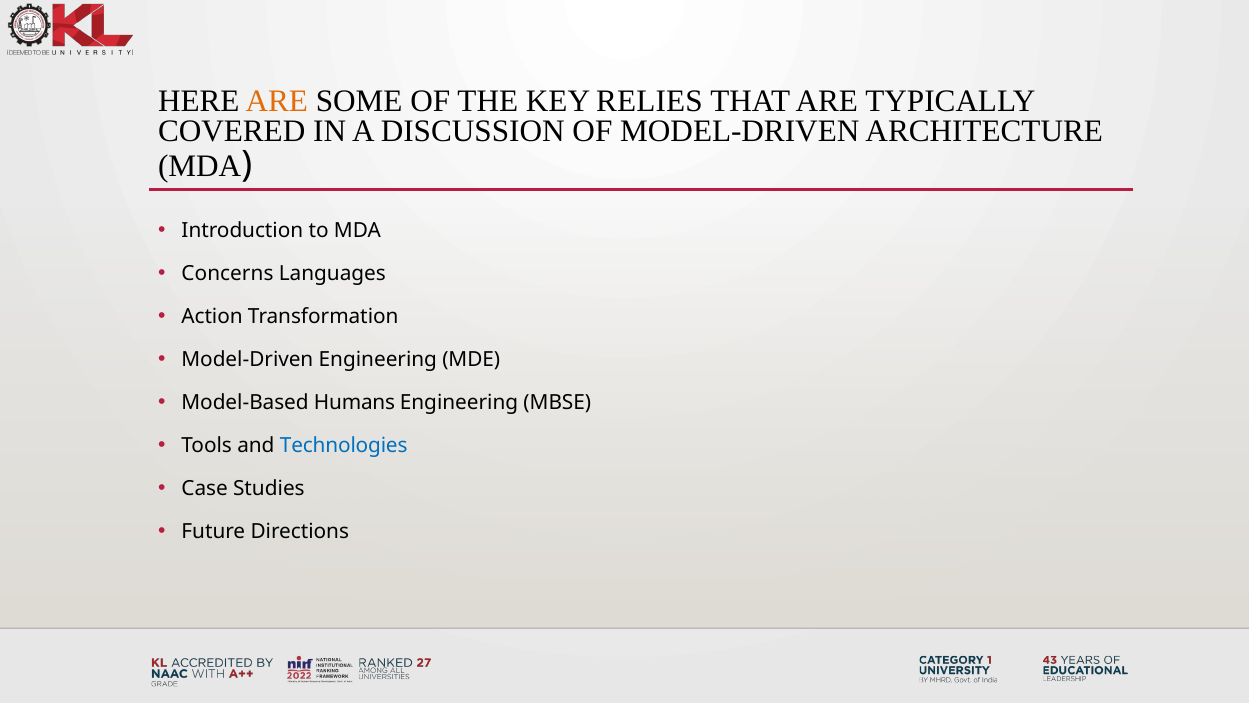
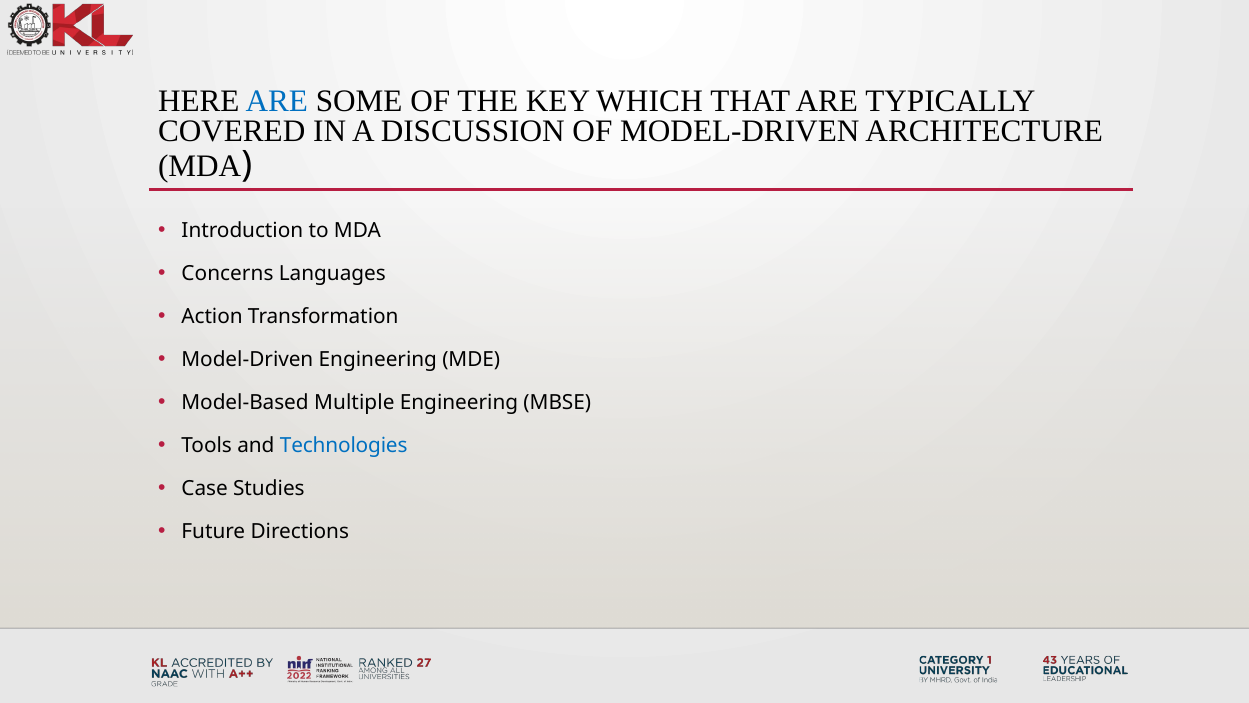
ARE at (277, 101) colour: orange -> blue
RELIES: RELIES -> WHICH
Humans: Humans -> Multiple
